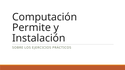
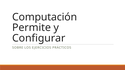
Instalación: Instalación -> Configurar
